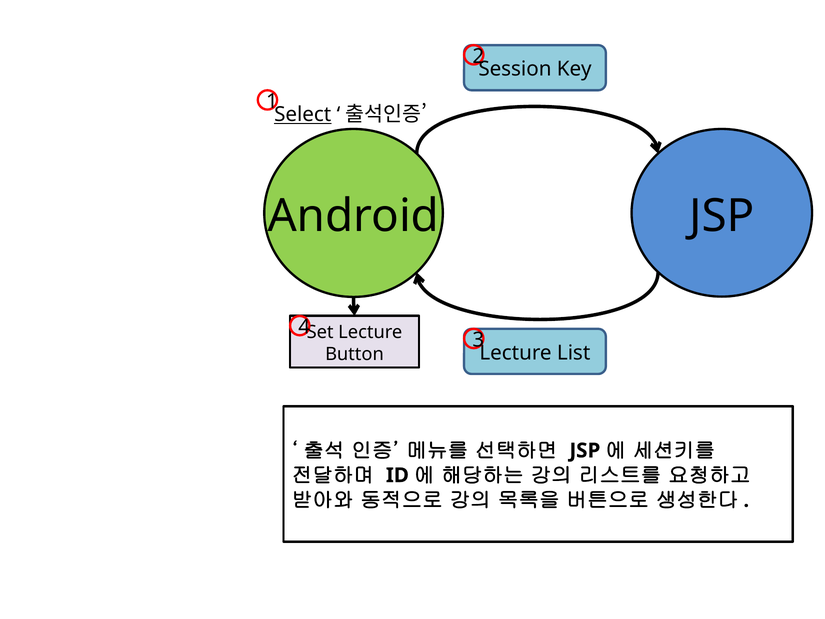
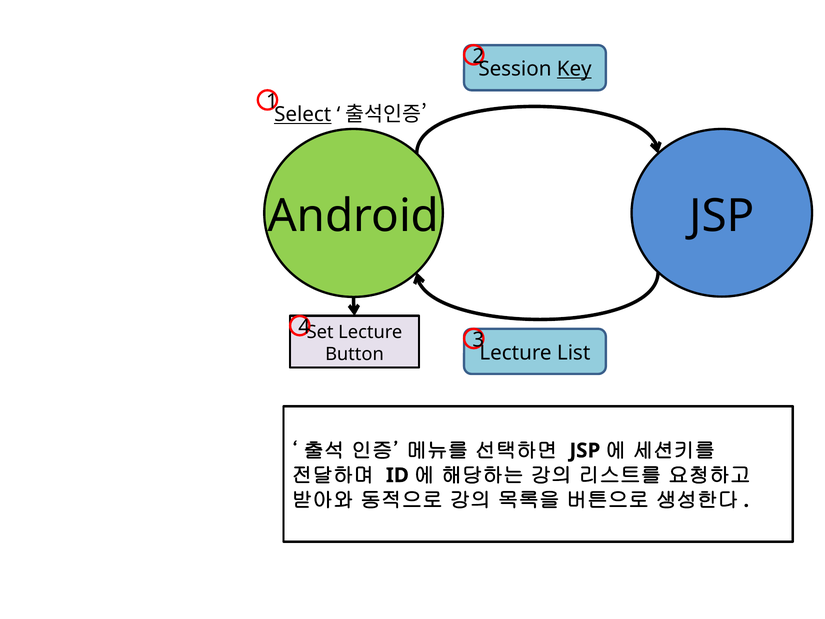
Key underline: none -> present
